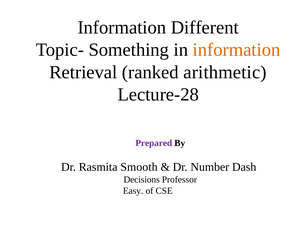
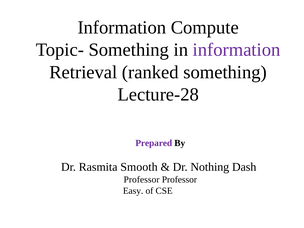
Different: Different -> Compute
information at (237, 50) colour: orange -> purple
ranked arithmetic: arithmetic -> something
Number: Number -> Nothing
Decisions at (142, 180): Decisions -> Professor
